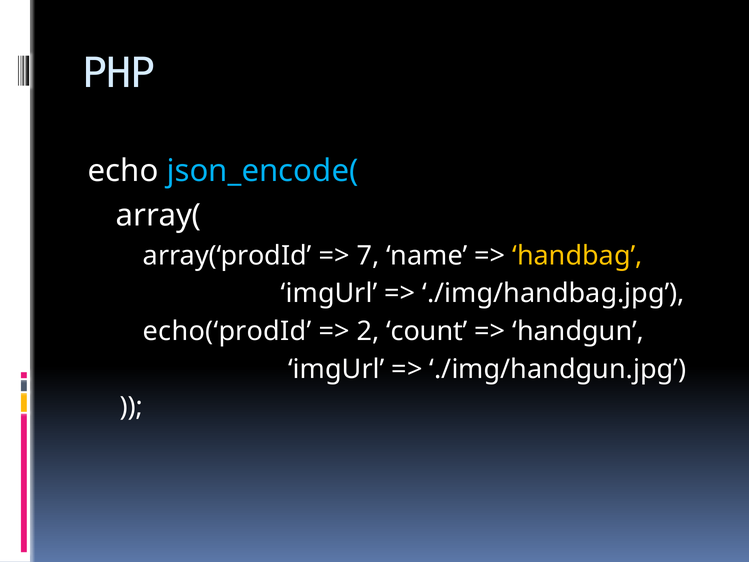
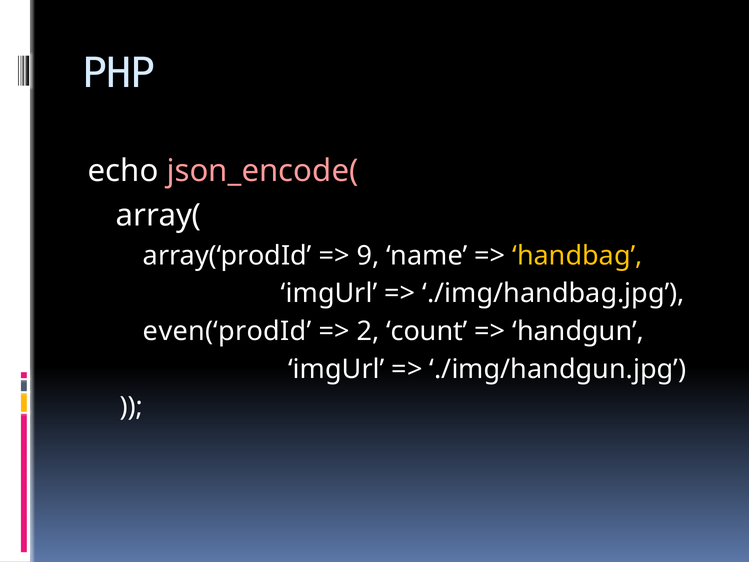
json_encode( colour: light blue -> pink
7: 7 -> 9
echo(‘prodId: echo(‘prodId -> even(‘prodId
